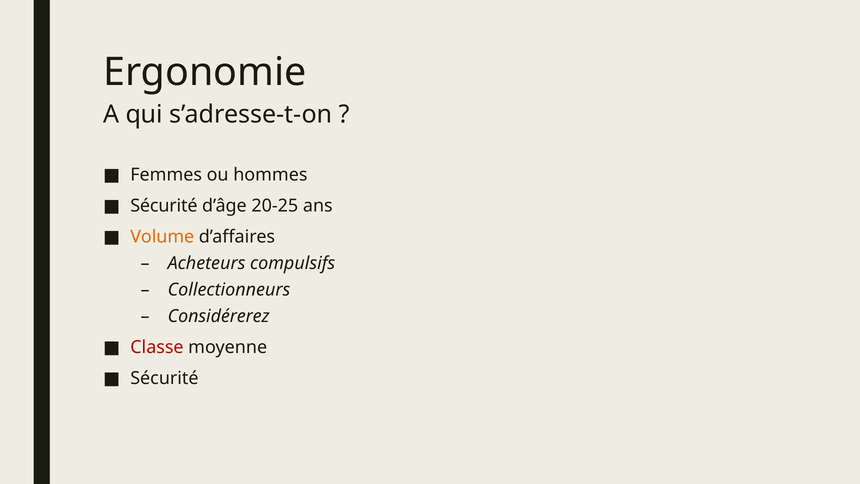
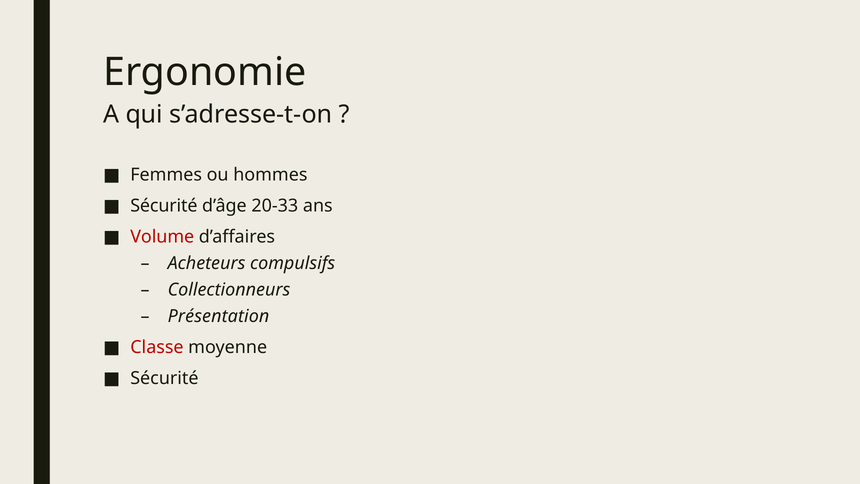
20-25: 20-25 -> 20-33
Volume colour: orange -> red
Considérerez: Considérerez -> Présentation
